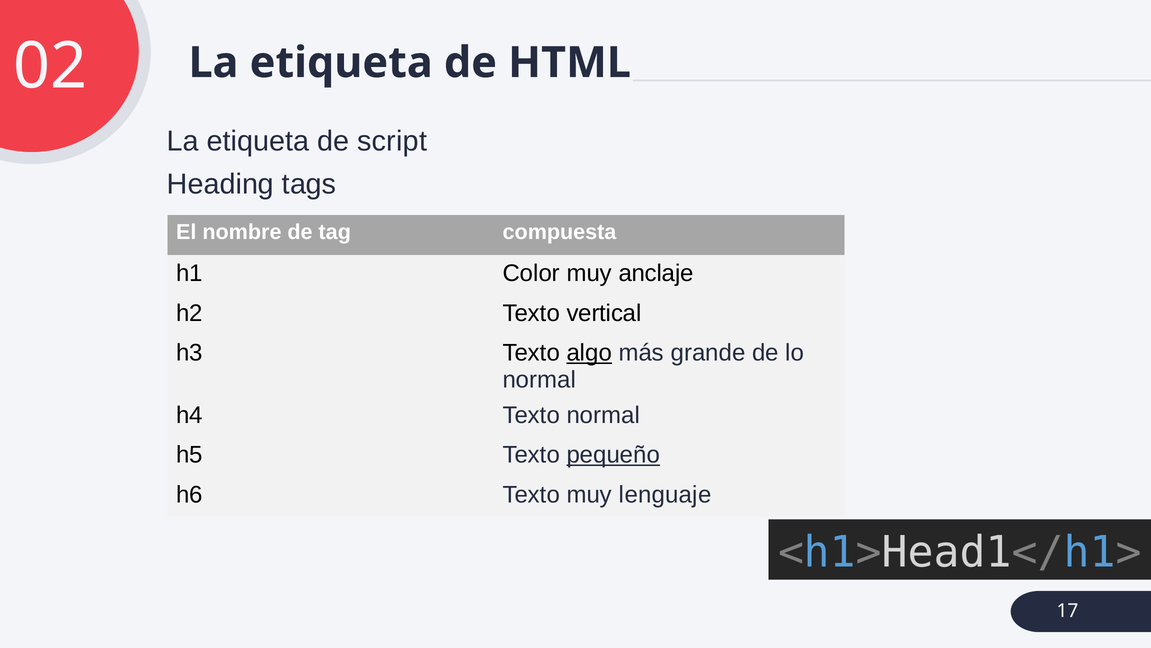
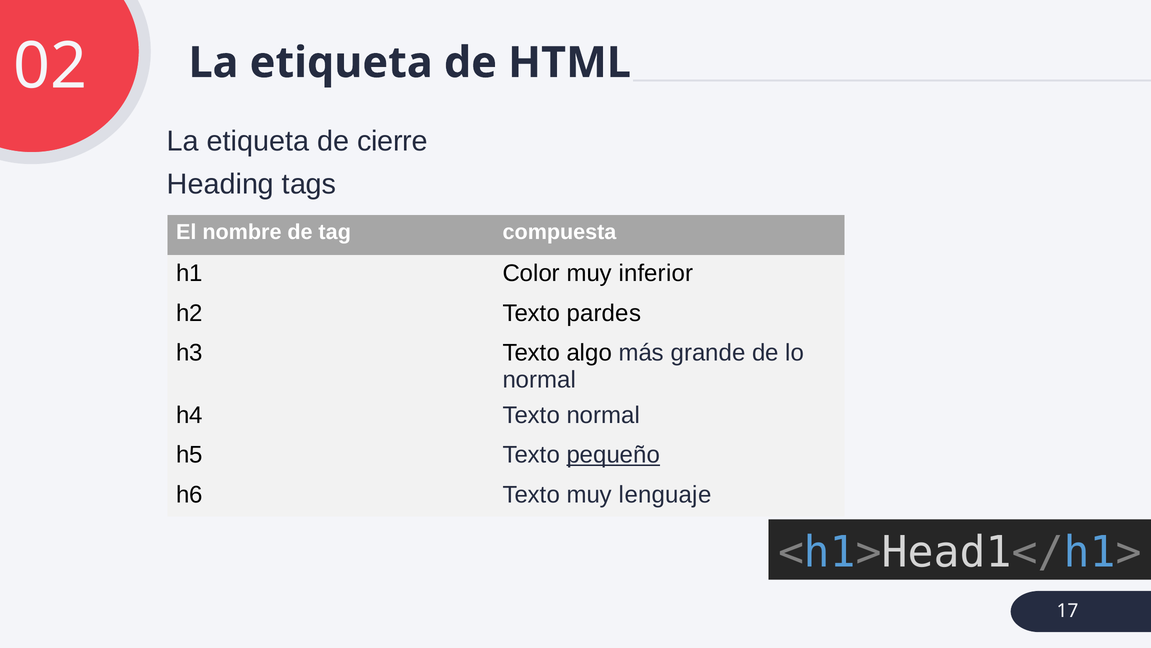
script: script -> cierre
anclaje: anclaje -> inferior
vertical: vertical -> pardes
algo underline: present -> none
